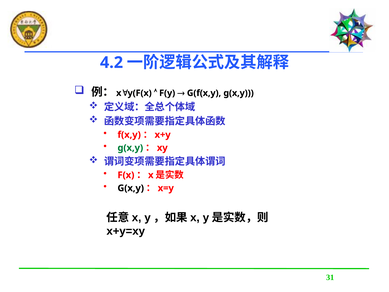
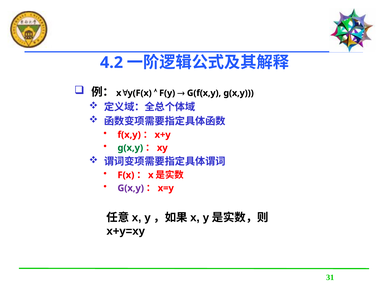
G(x,y at (131, 188) colour: black -> purple
